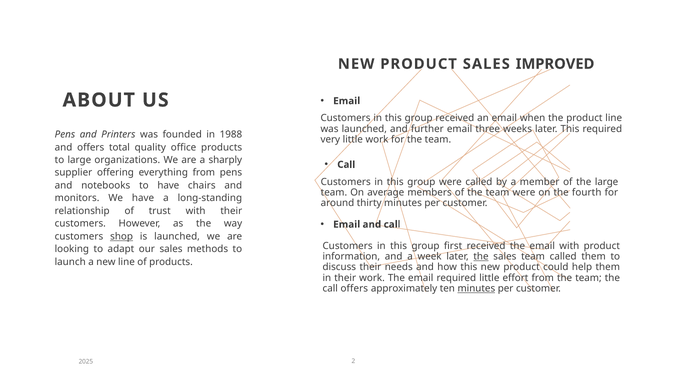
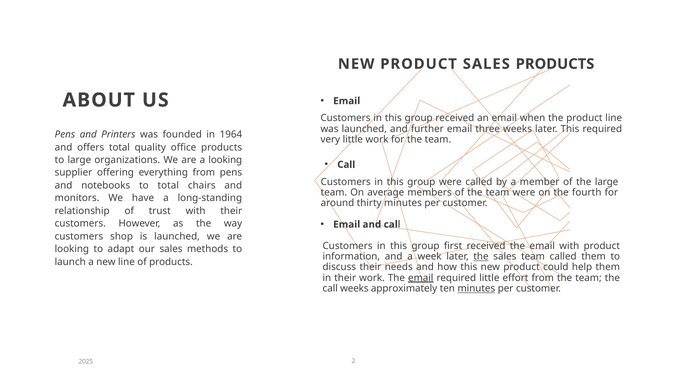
SALES IMPROVED: IMPROVED -> PRODUCTS
1988: 1988 -> 1964
a sharply: sharply -> looking
to have: have -> total
shop underline: present -> none
email at (421, 277) underline: none -> present
call offers: offers -> weeks
